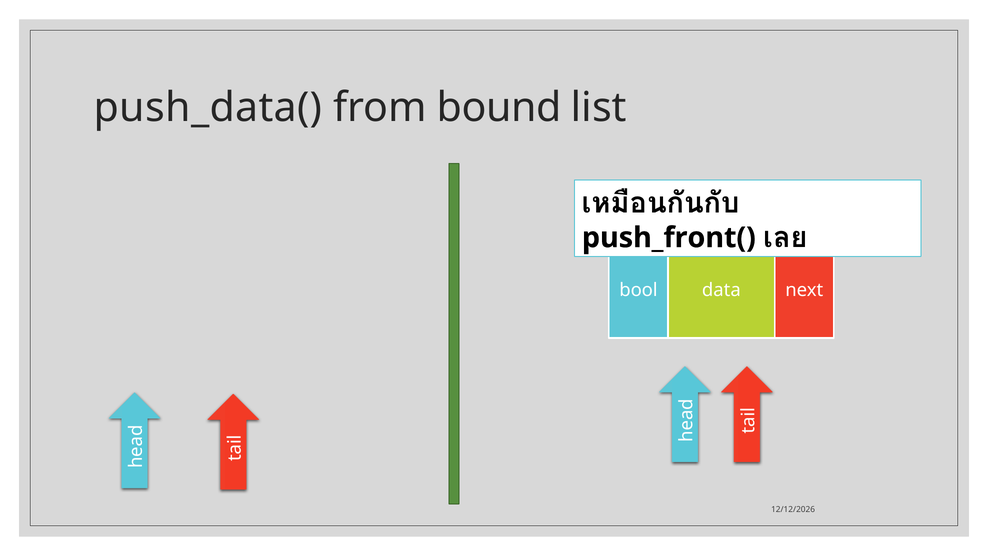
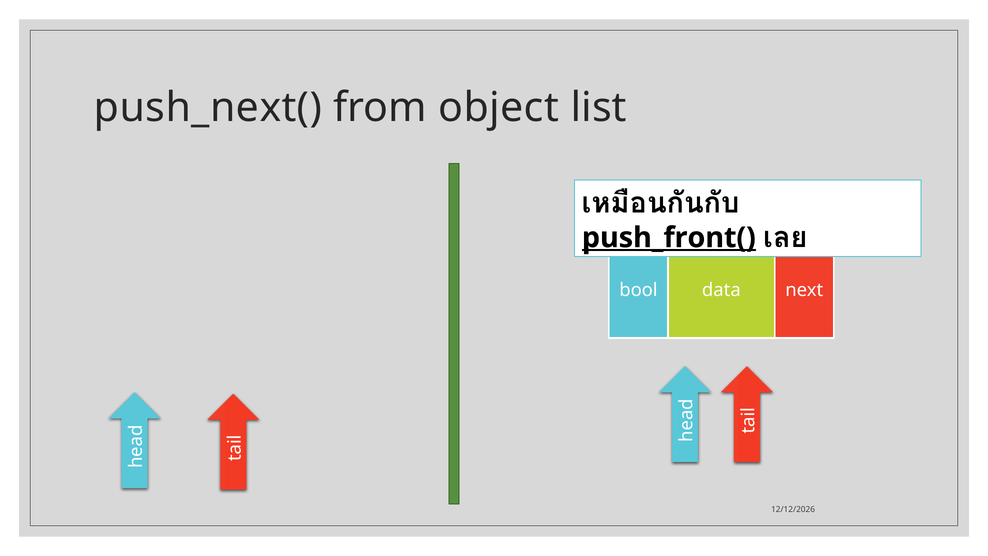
push_data(: push_data( -> push_next(
bound: bound -> object
push_front( underline: none -> present
